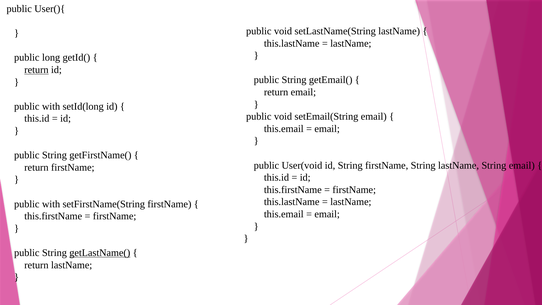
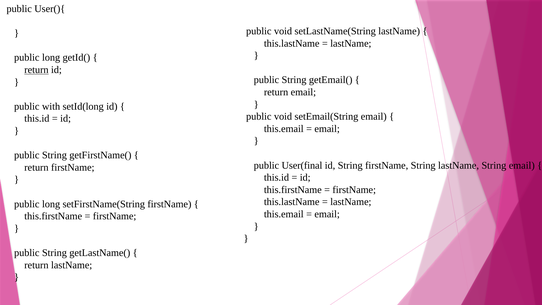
User(void: User(void -> User(final
with at (51, 204): with -> long
getLastName( underline: present -> none
